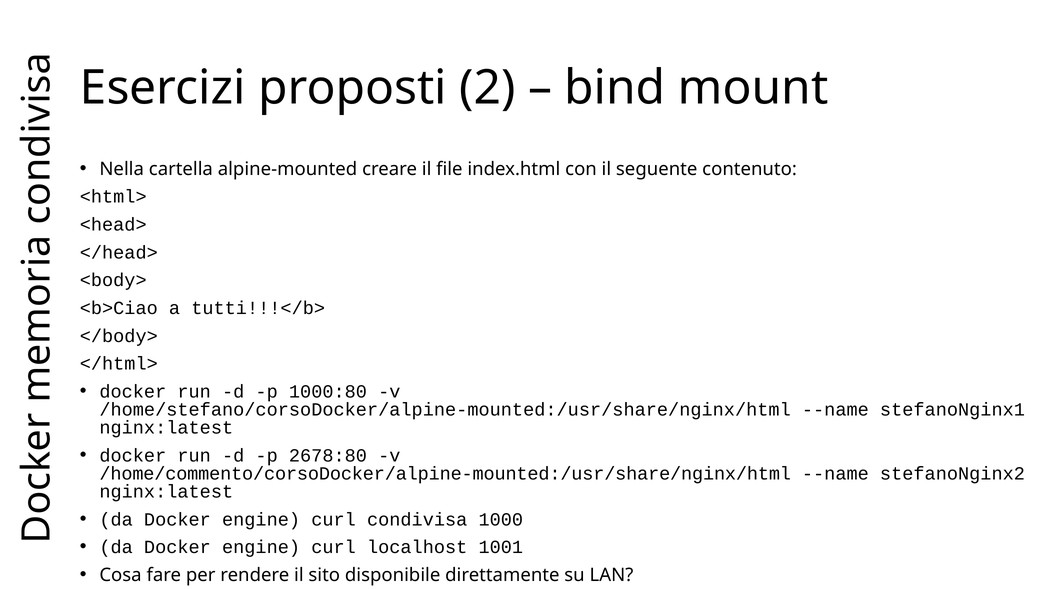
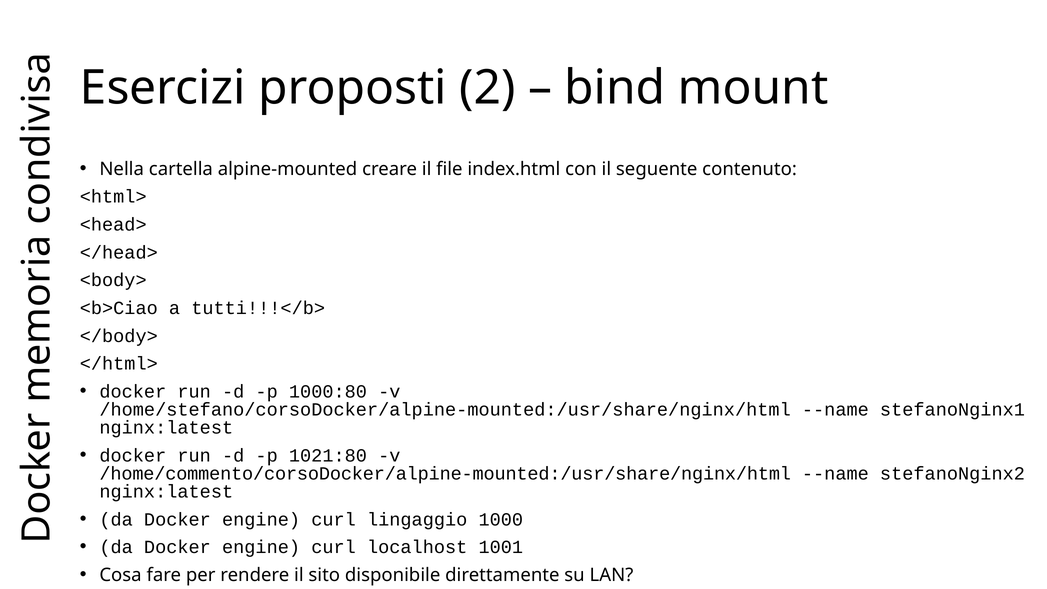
2678:80: 2678:80 -> 1021:80
condivisa: condivisa -> lingaggio
